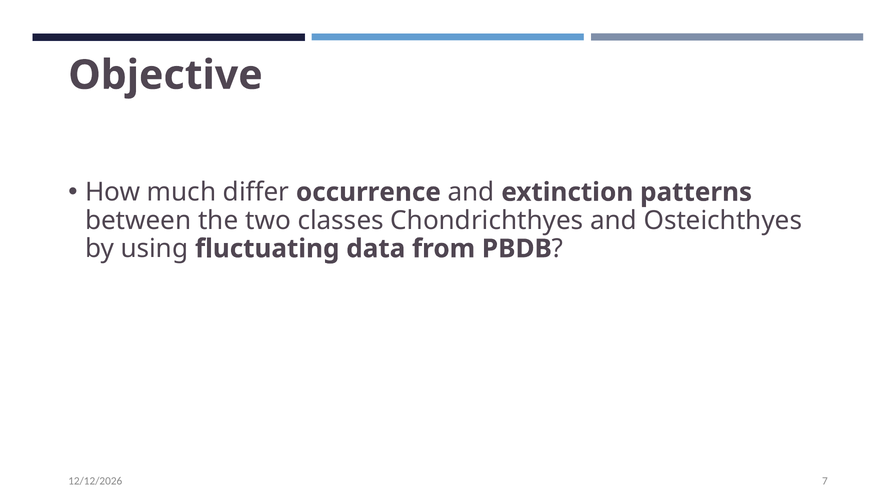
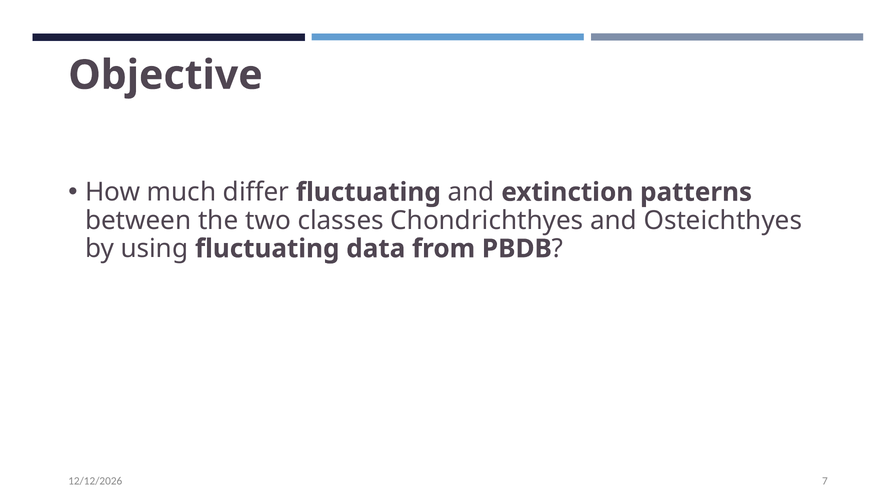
differ occurrence: occurrence -> fluctuating
